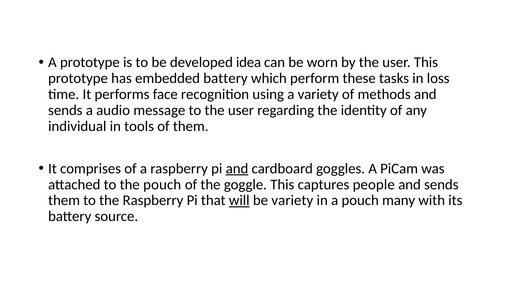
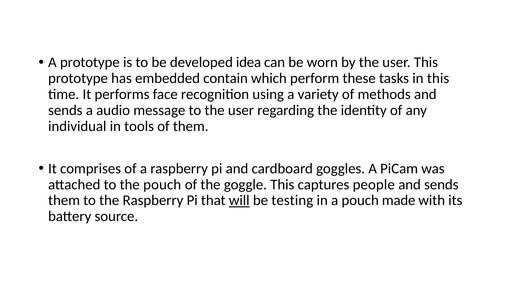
embedded battery: battery -> contain
in loss: loss -> this
and at (237, 169) underline: present -> none
be variety: variety -> testing
many: many -> made
